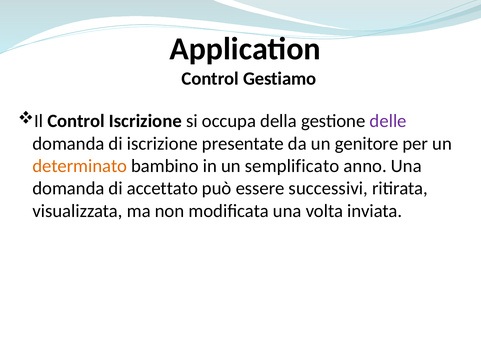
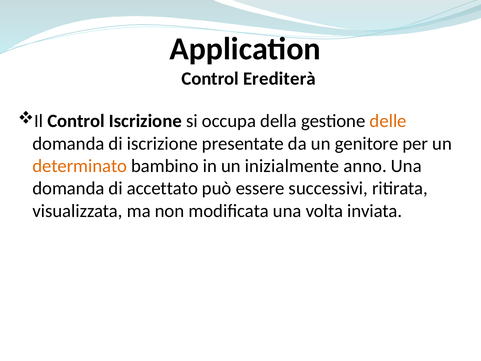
Gestiamo: Gestiamo -> Erediterà
delle colour: purple -> orange
semplificato: semplificato -> inizialmente
